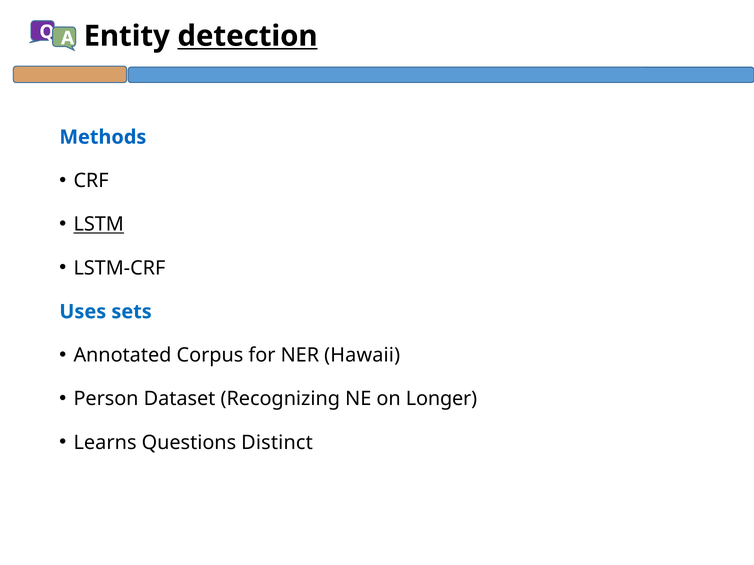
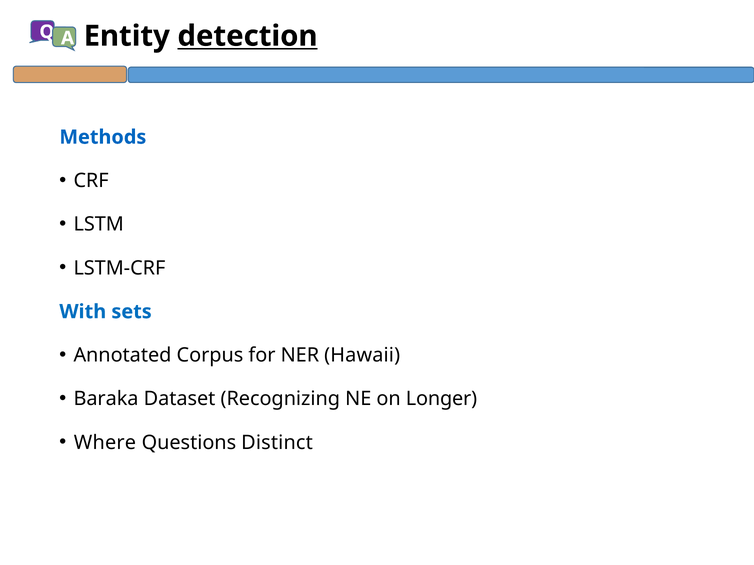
LSTM underline: present -> none
Uses: Uses -> With
Person: Person -> Baraka
Learns: Learns -> Where
